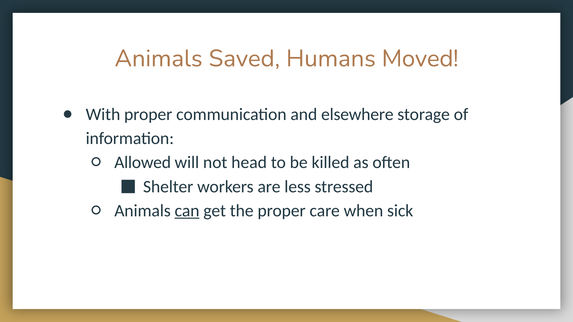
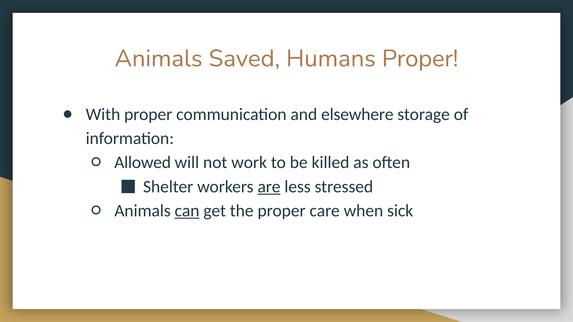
Humans Moved: Moved -> Proper
head: head -> work
are underline: none -> present
